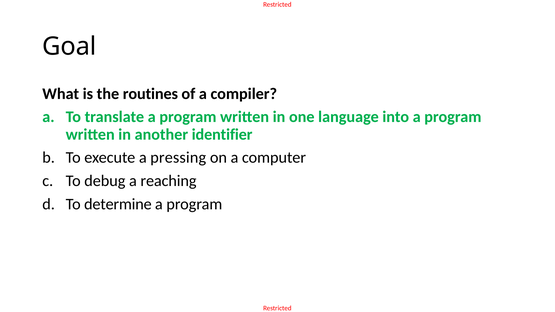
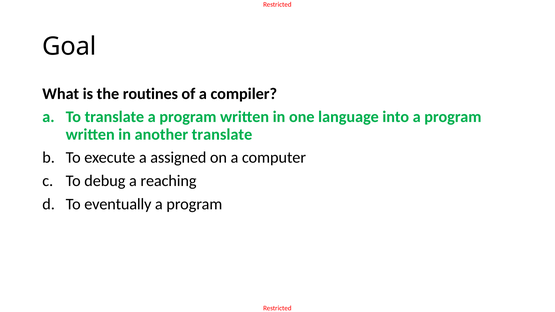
another identifier: identifier -> translate
pressing: pressing -> assigned
determine: determine -> eventually
